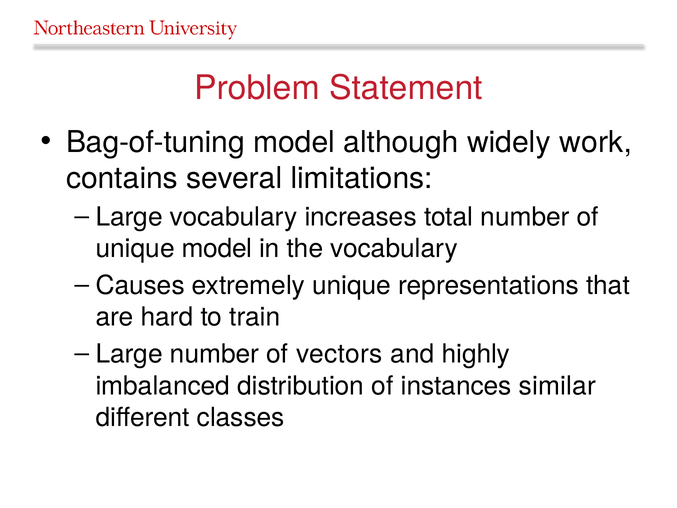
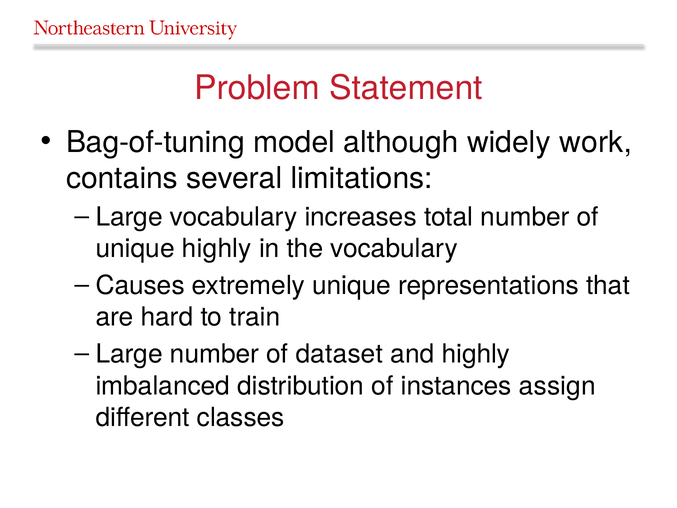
unique model: model -> highly
vectors: vectors -> dataset
similar: similar -> assign
